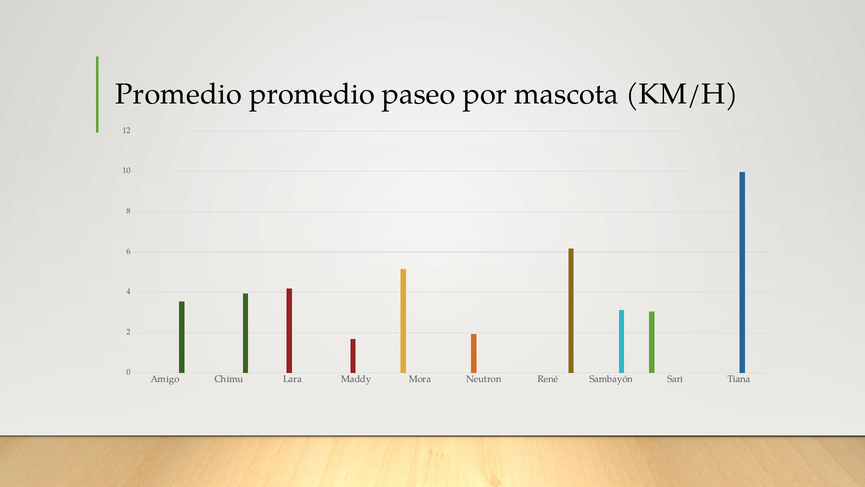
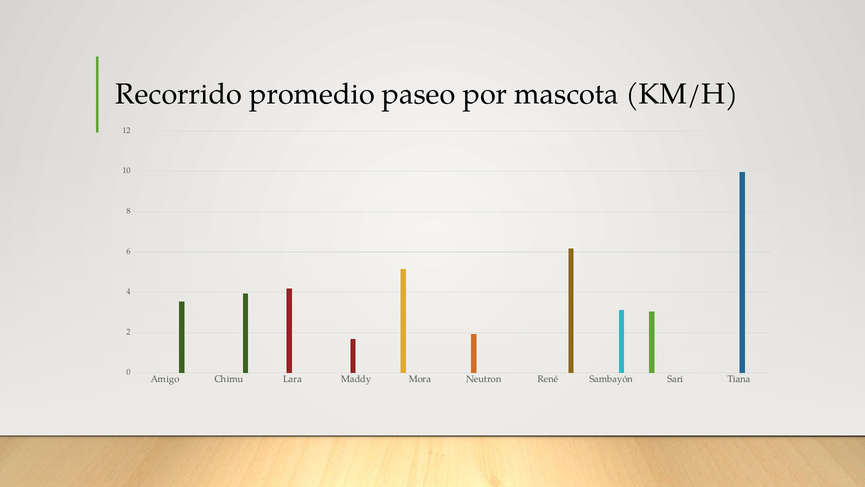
Promedio at (179, 94): Promedio -> Recorrido
